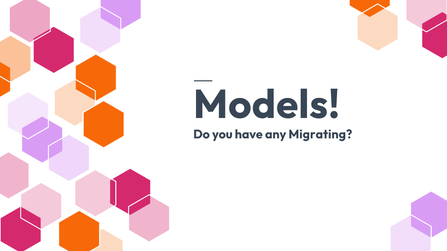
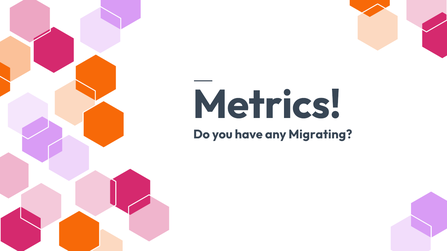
Models: Models -> Metrics
